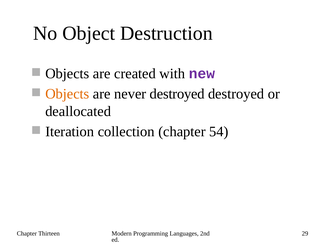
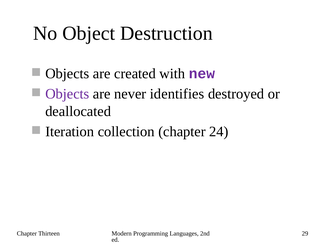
Objects at (67, 94) colour: orange -> purple
never destroyed: destroyed -> identifies
54: 54 -> 24
